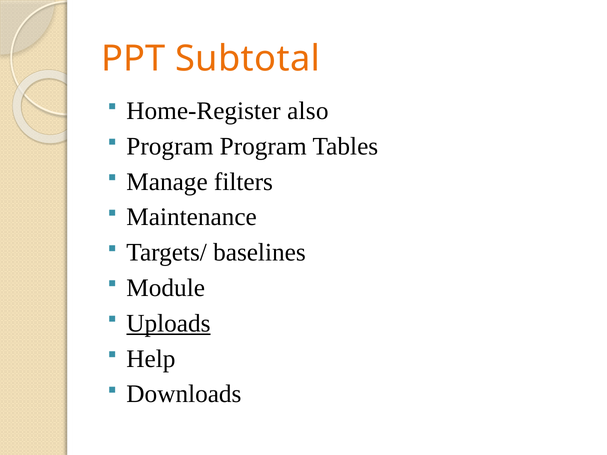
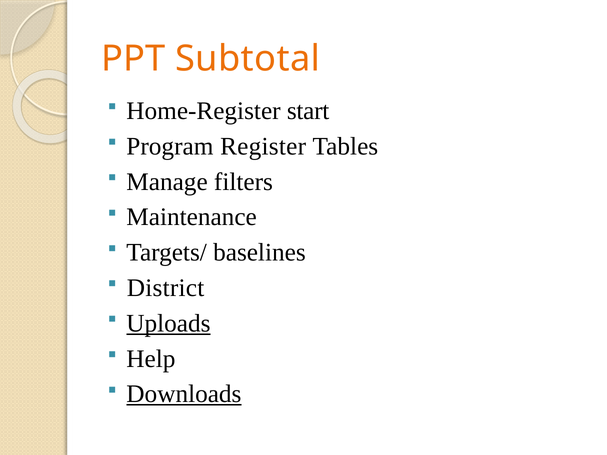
also: also -> start
Program Program: Program -> Register
Module: Module -> District
Downloads underline: none -> present
